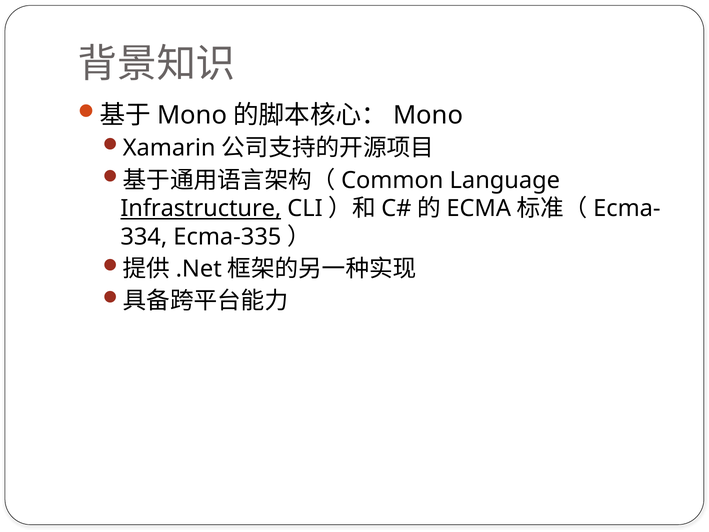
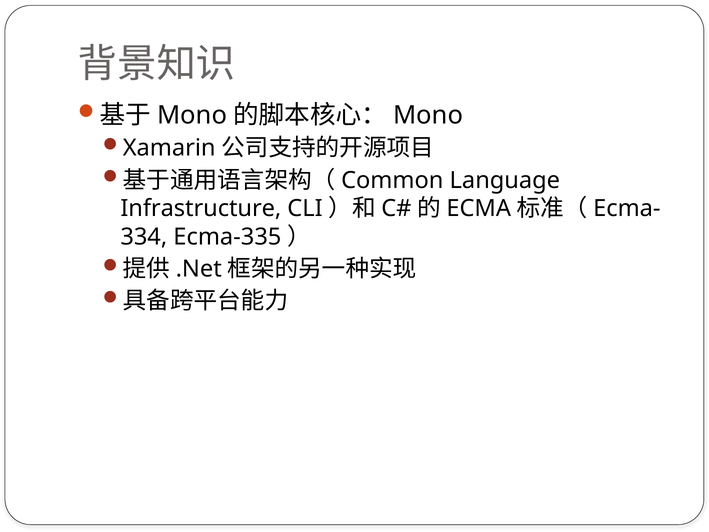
Infrastructure underline: present -> none
